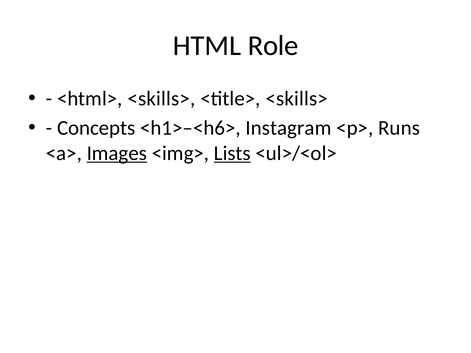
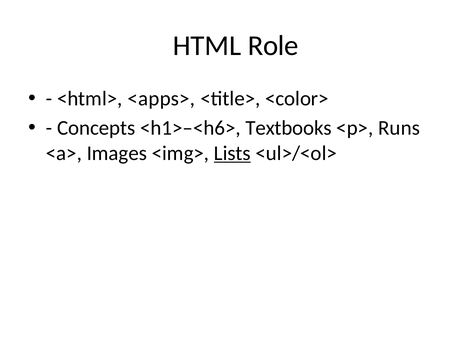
<html> <skills>: <skills> -> <apps>
<title> <skills>: <skills> -> <color>
Instagram: Instagram -> Textbooks
Images underline: present -> none
